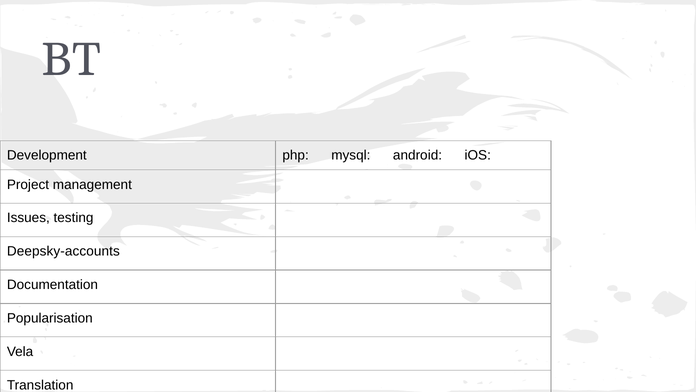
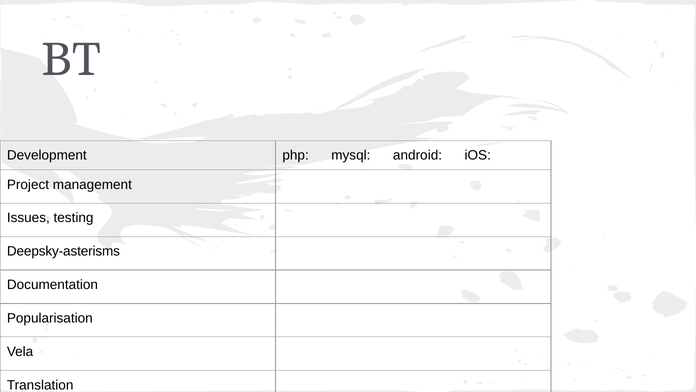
Deepsky-accounts: Deepsky-accounts -> Deepsky-asterisms
